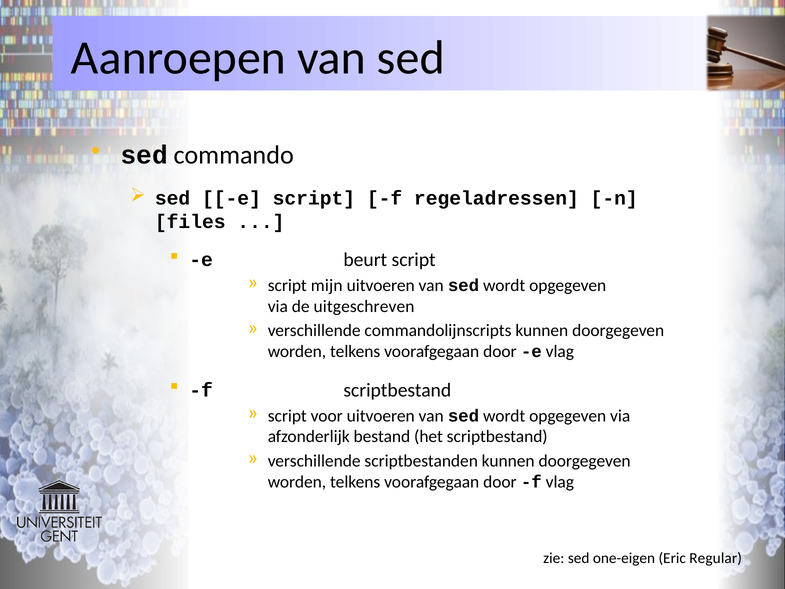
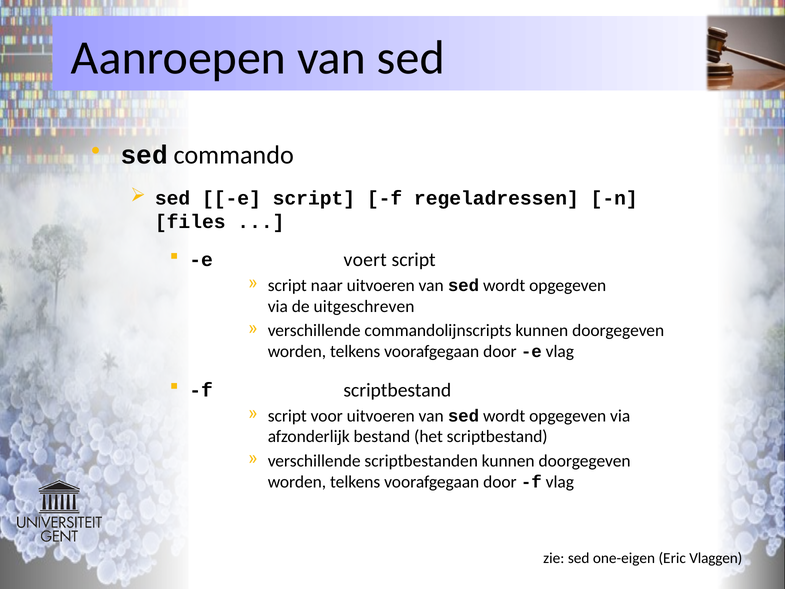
beurt: beurt -> voert
mijn: mijn -> naar
Regular: Regular -> Vlaggen
